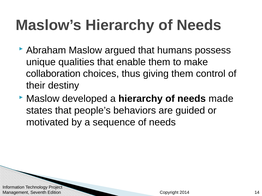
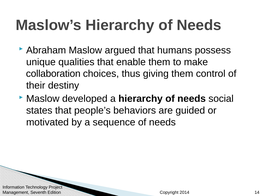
made: made -> social
